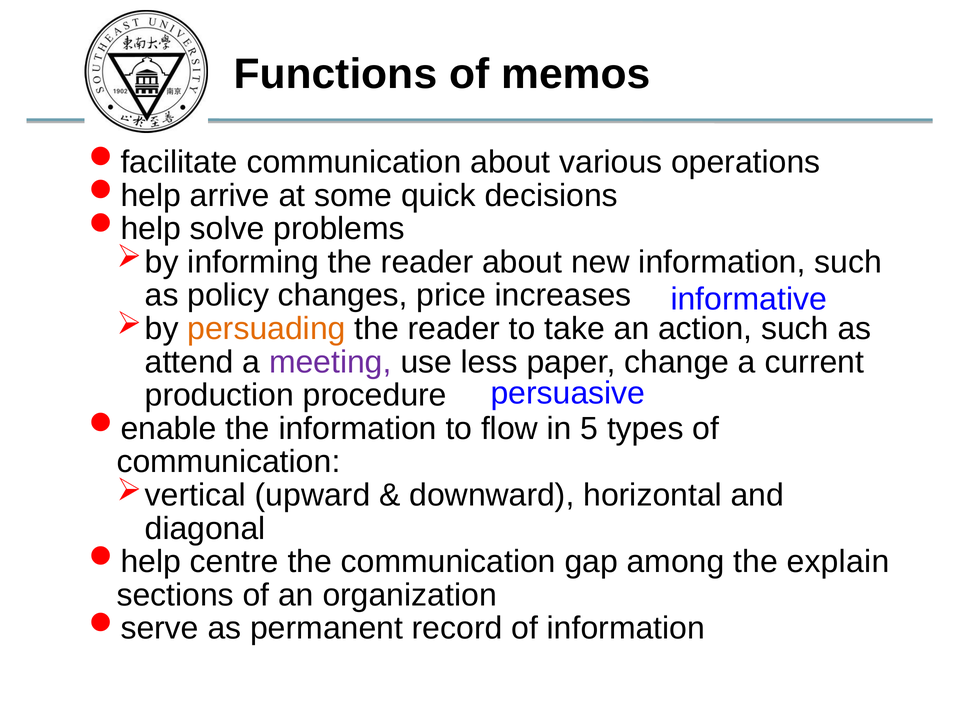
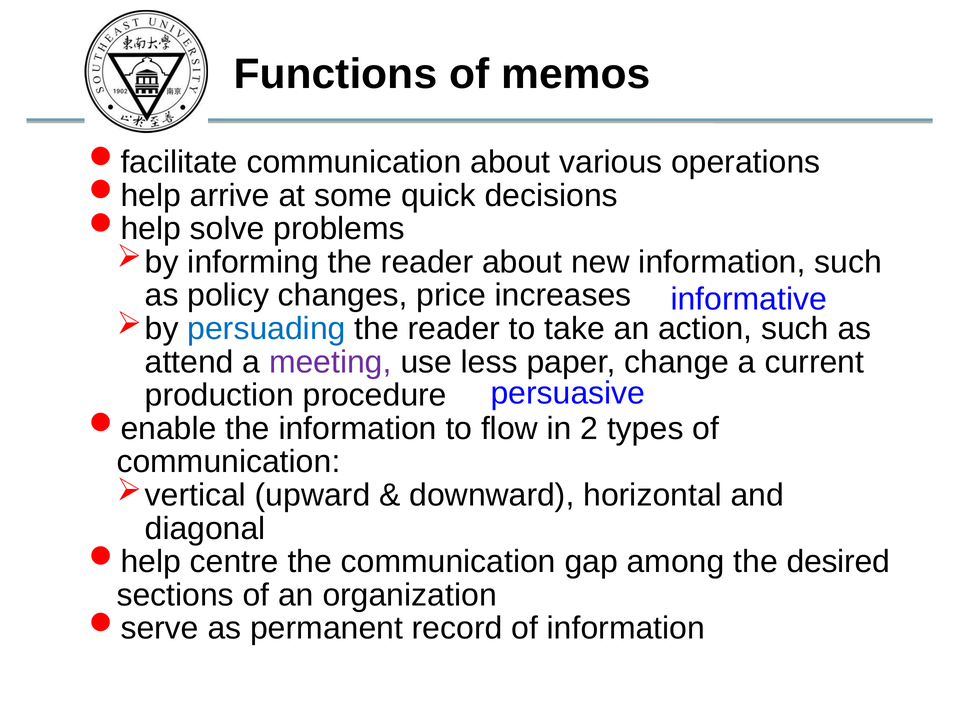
persuading colour: orange -> blue
5: 5 -> 2
explain: explain -> desired
